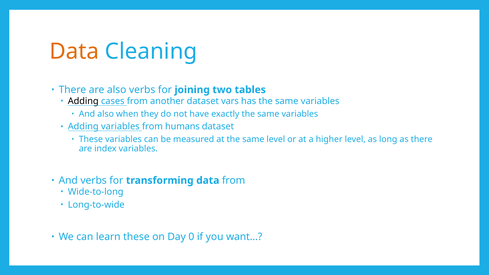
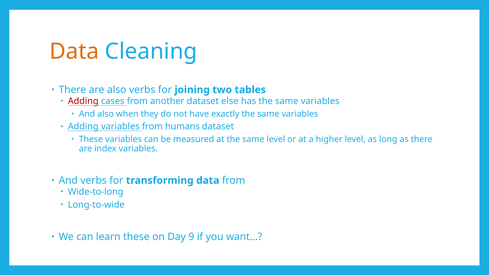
Adding at (83, 101) colour: black -> red
vars: vars -> else
0: 0 -> 9
